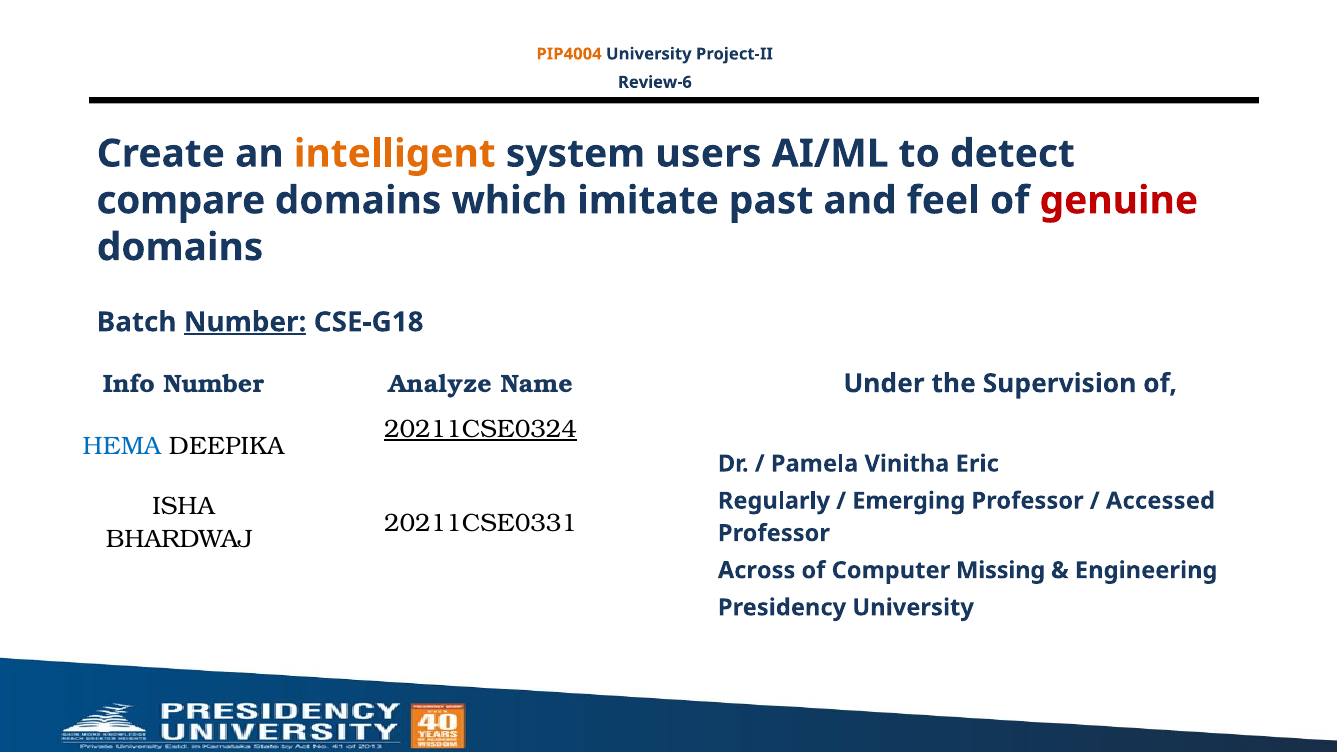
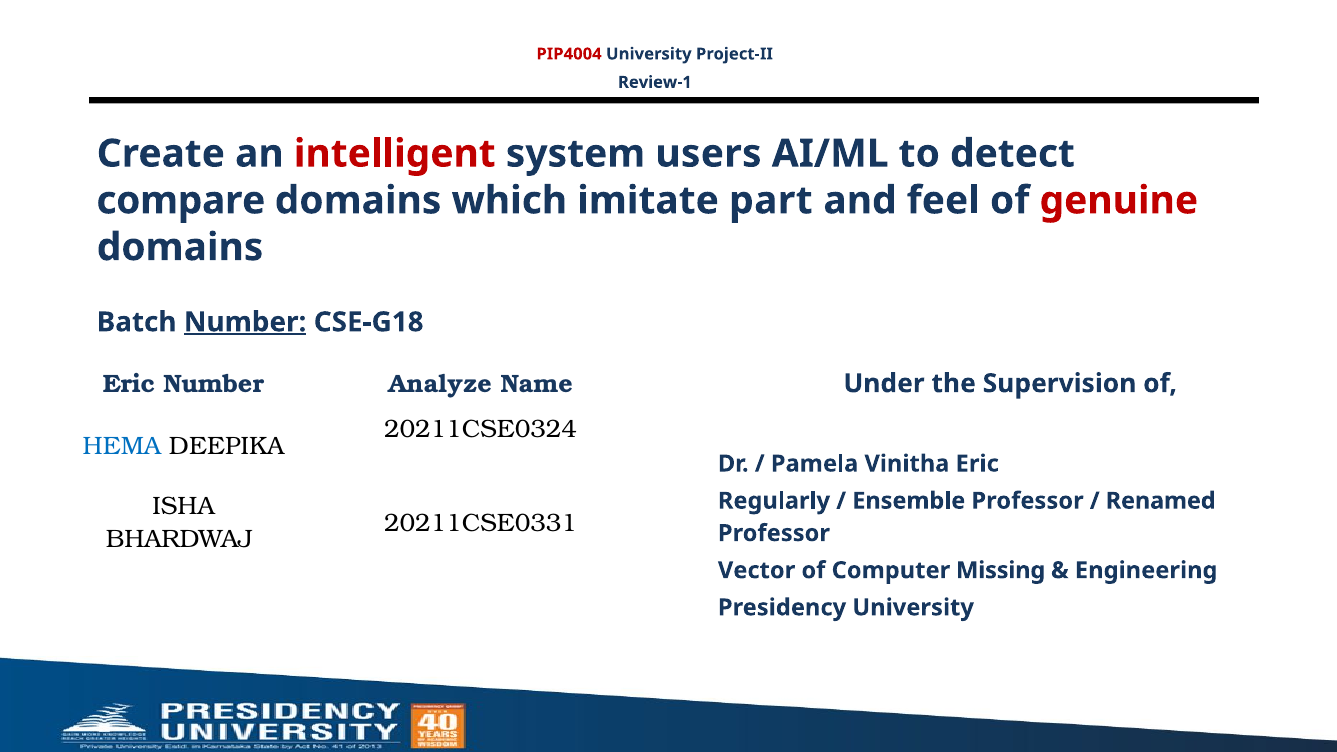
PIP4004 colour: orange -> red
Review-6: Review-6 -> Review-1
intelligent colour: orange -> red
past: past -> part
Info at (129, 385): Info -> Eric
20211CSE0324 underline: present -> none
Emerging: Emerging -> Ensemble
Accessed: Accessed -> Renamed
Across: Across -> Vector
